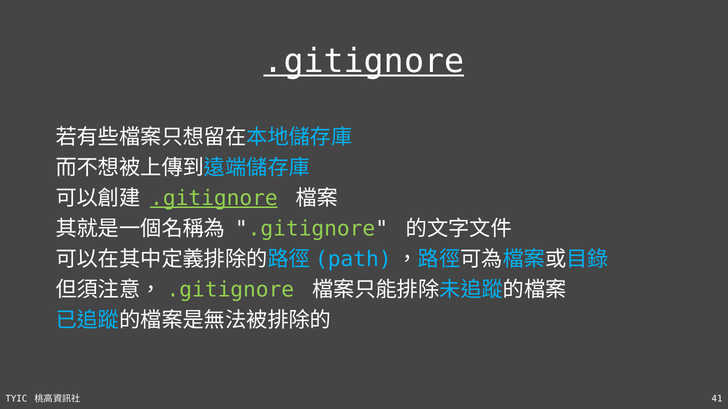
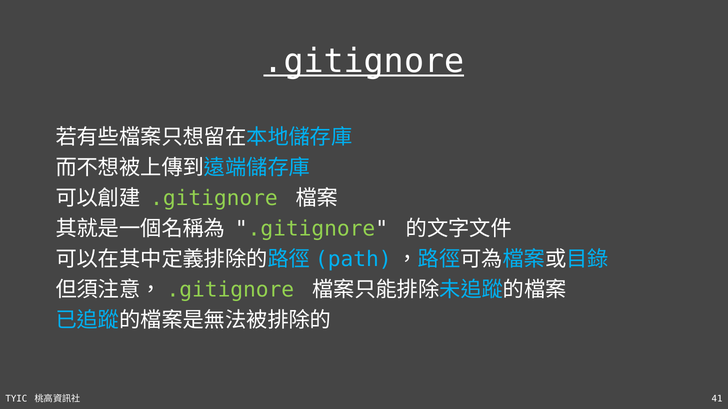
.gitignore at (214, 198) underline: present -> none
